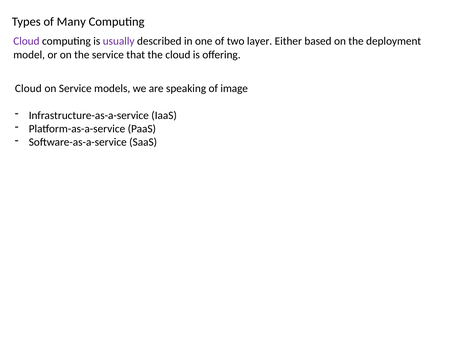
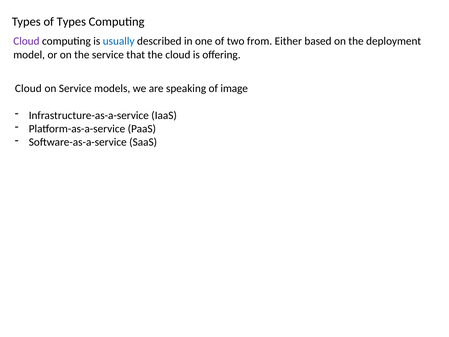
of Many: Many -> Types
usually colour: purple -> blue
layer: layer -> from
